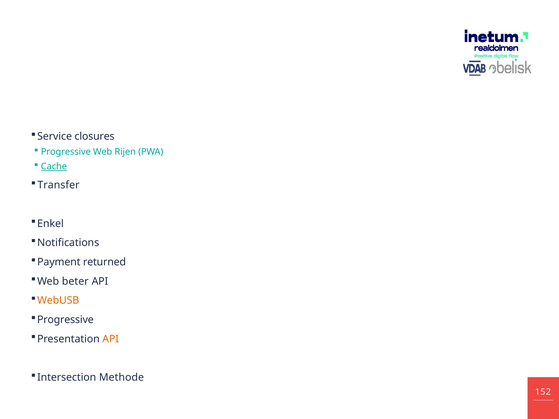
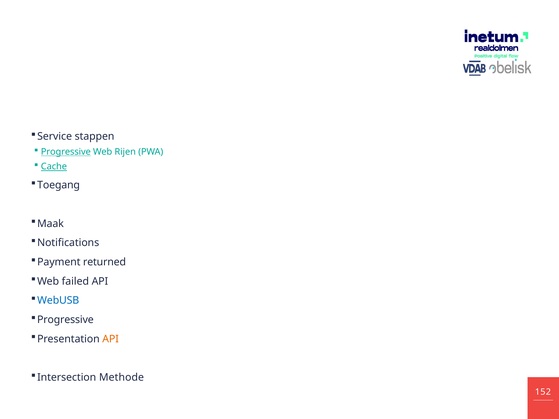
closures: closures -> stappen
Progressive at (66, 152) underline: none -> present
Transfer: Transfer -> Toegang
Enkel: Enkel -> Maak
beter: beter -> failed
WebUSB colour: orange -> blue
